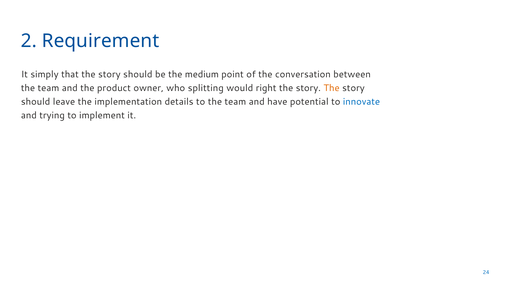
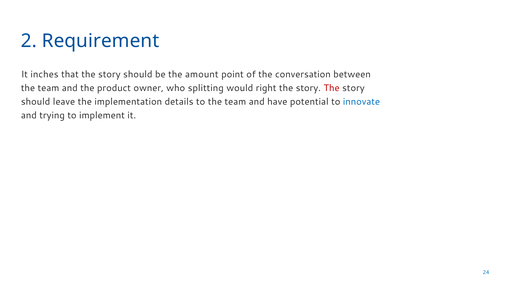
simply: simply -> inches
medium: medium -> amount
The at (332, 88) colour: orange -> red
